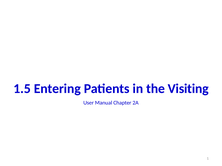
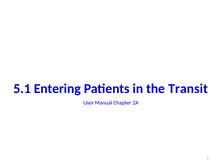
1.5: 1.5 -> 5.1
Visiting: Visiting -> Transit
